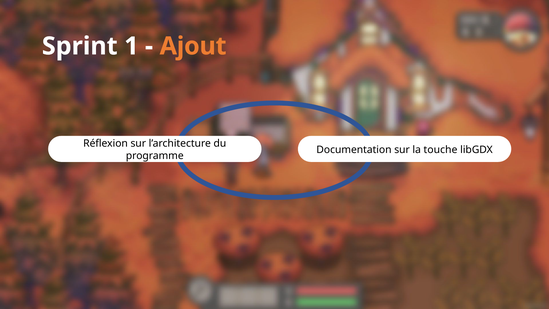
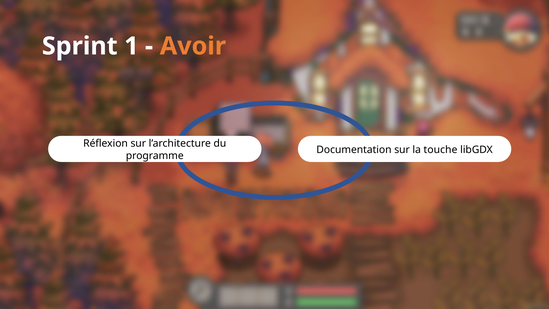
Ajout: Ajout -> Avoir
